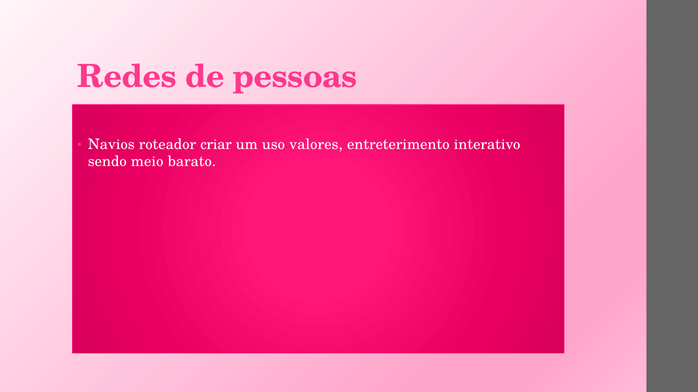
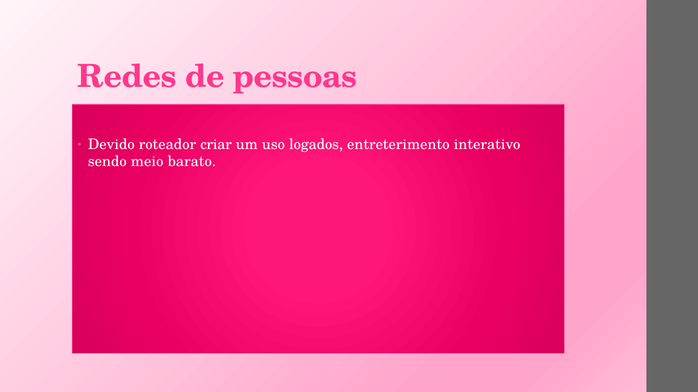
Navios: Navios -> Devido
valores: valores -> logados
